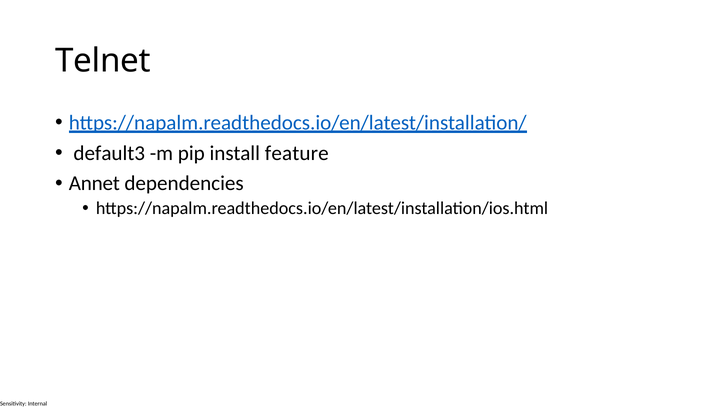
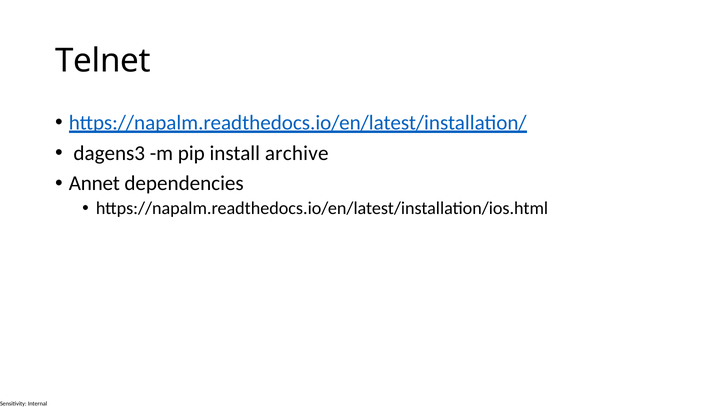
default3: default3 -> dagens3
feature: feature -> archive
